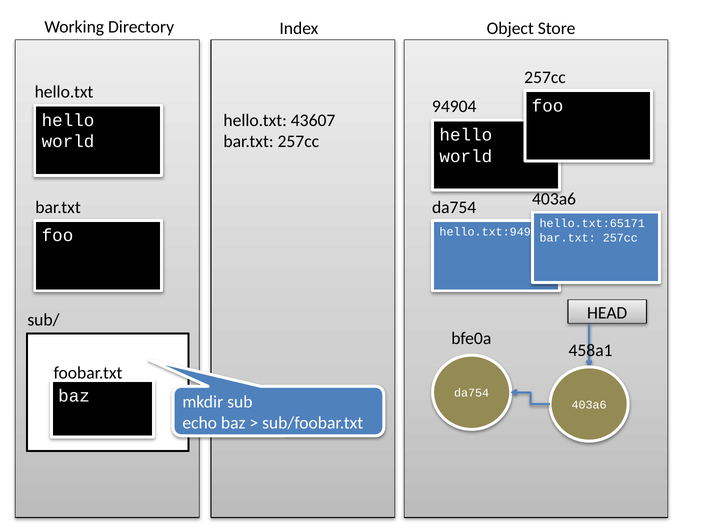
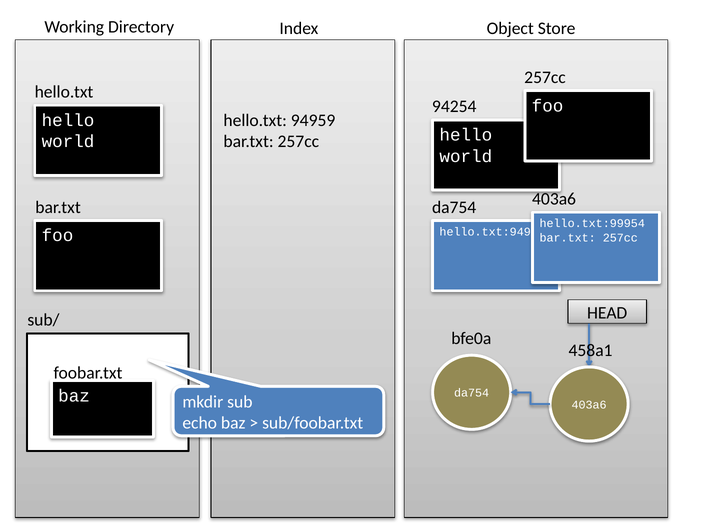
94904: 94904 -> 94254
43607: 43607 -> 94959
hello.txt:65171: hello.txt:65171 -> hello.txt:99954
